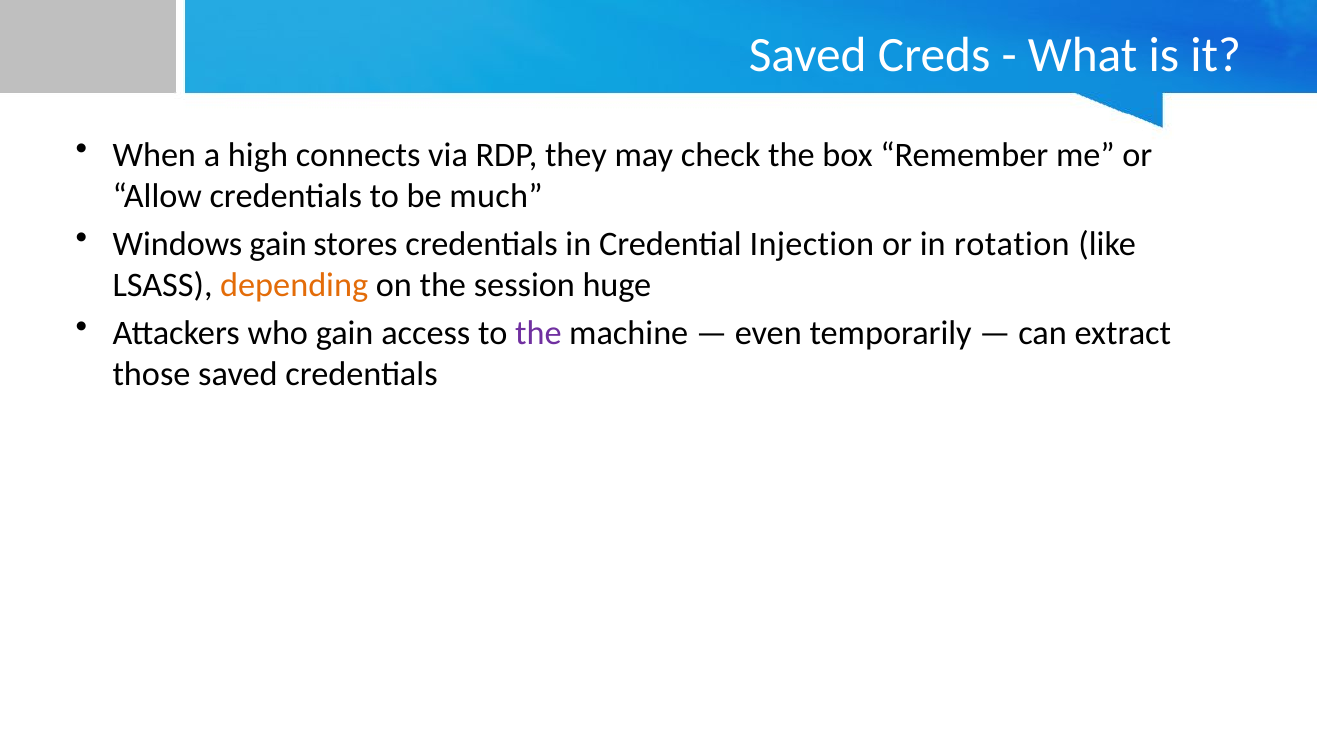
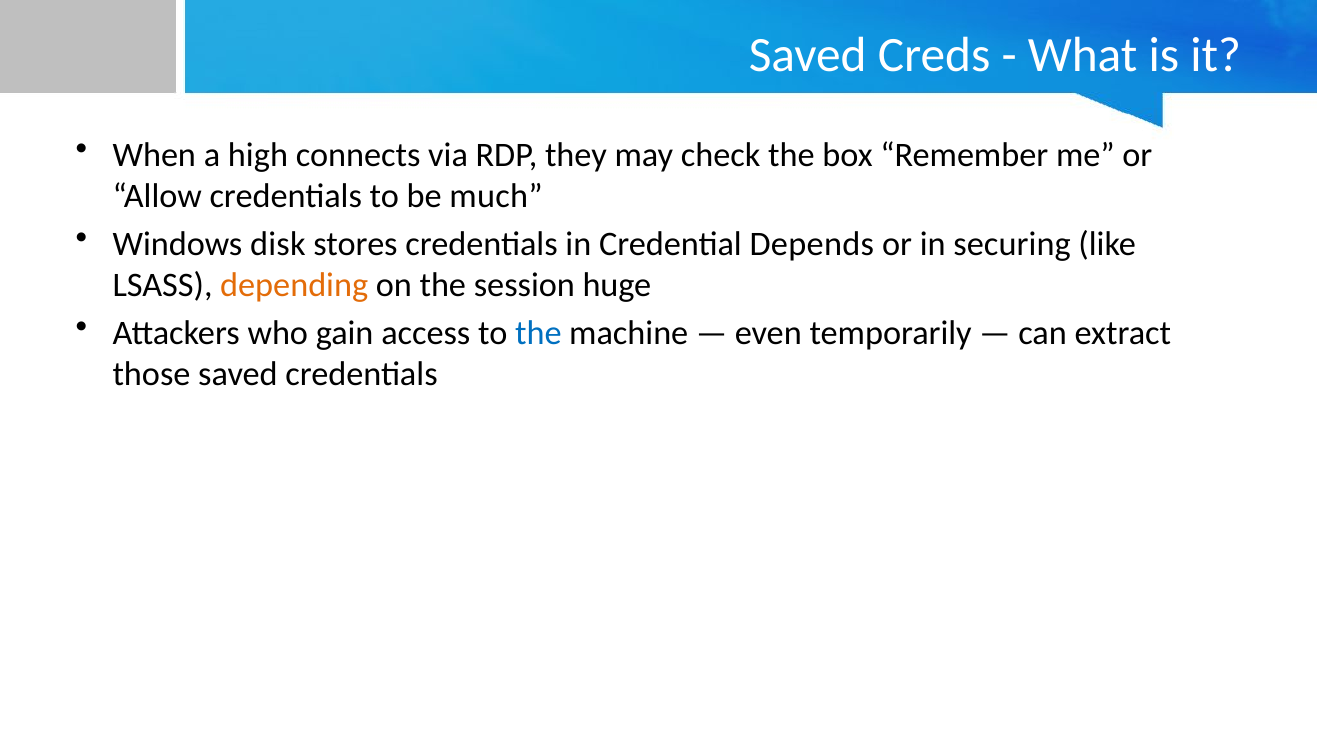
Windows gain: gain -> disk
Injection: Injection -> Depends
rotation: rotation -> securing
the at (538, 333) colour: purple -> blue
